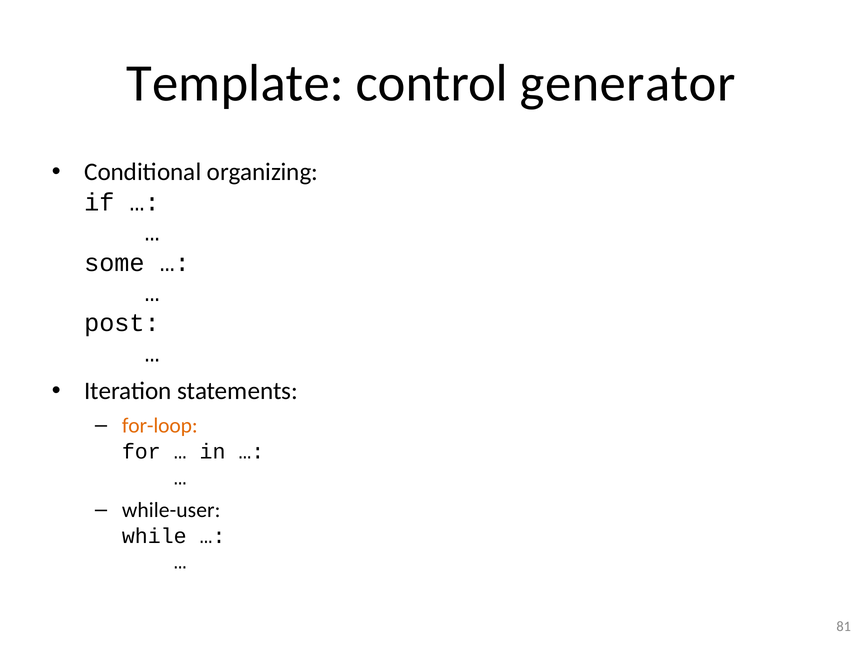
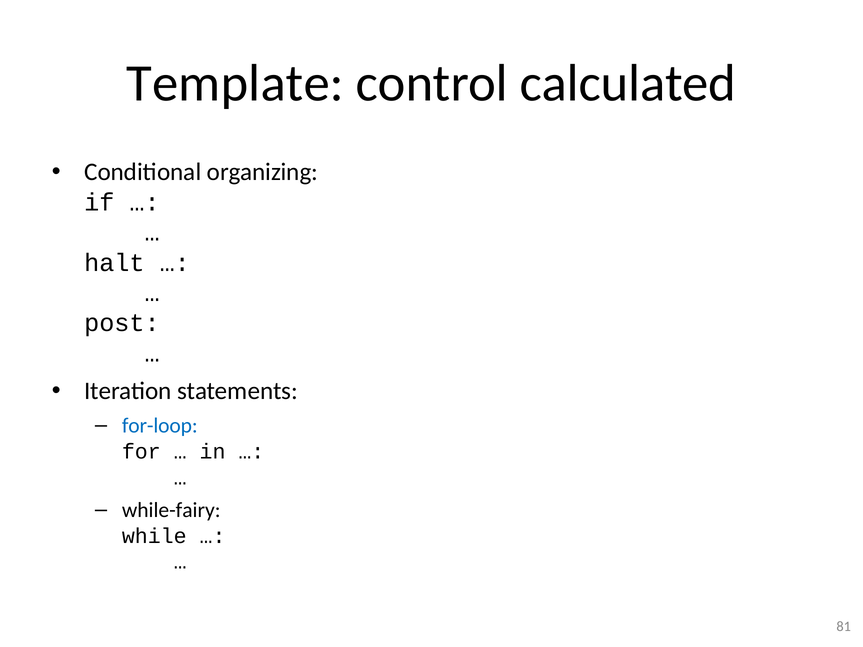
generator: generator -> calculated
some: some -> halt
for-loop colour: orange -> blue
while-user: while-user -> while-fairy
